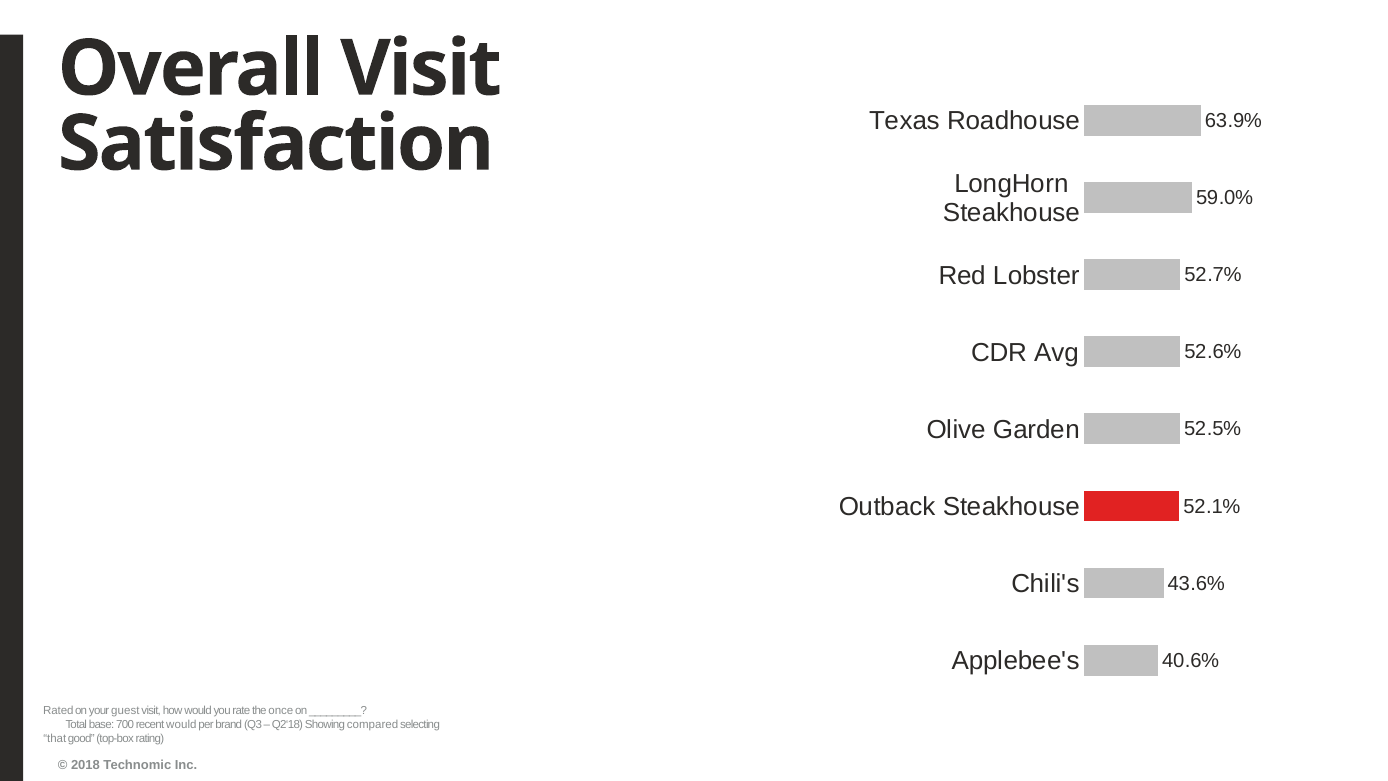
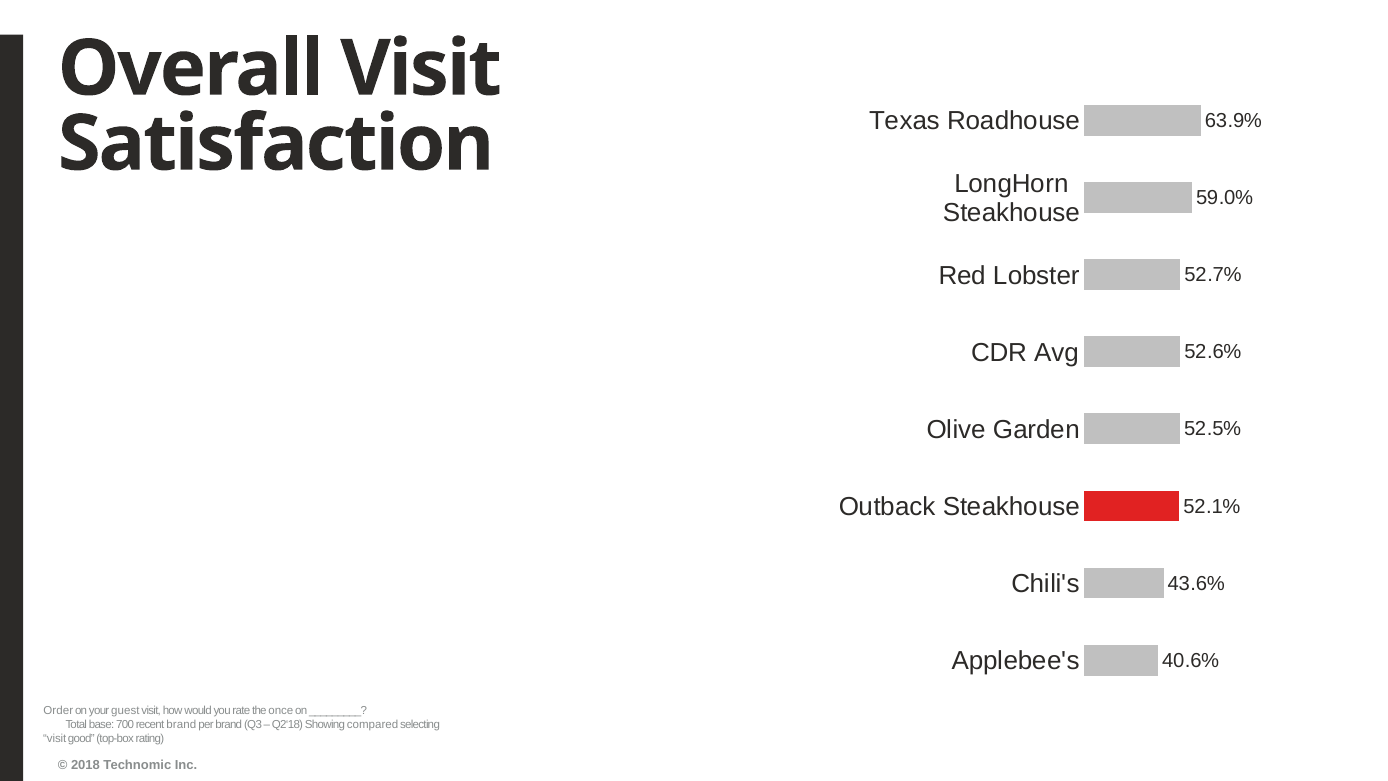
Rated: Rated -> Order
recent would: would -> brand
that at (55, 738): that -> visit
